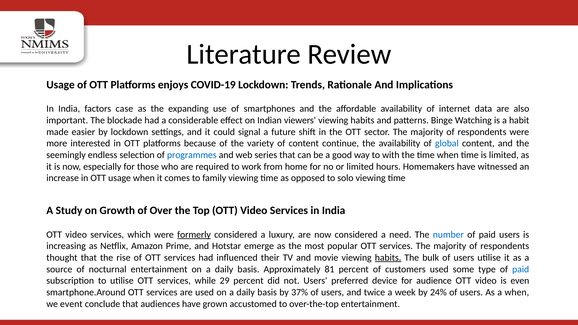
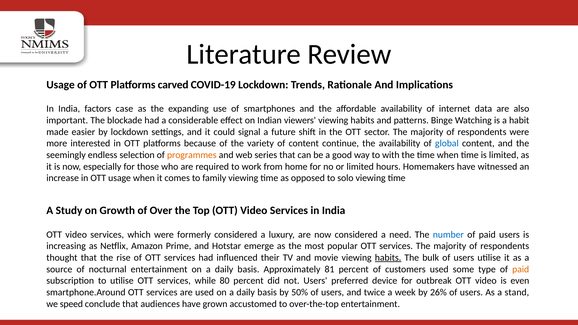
enjoys: enjoys -> carved
programmes colour: blue -> orange
formerly underline: present -> none
paid at (521, 269) colour: blue -> orange
29: 29 -> 80
audience: audience -> outbreak
37%: 37% -> 50%
24%: 24% -> 26%
a when: when -> stand
event: event -> speed
